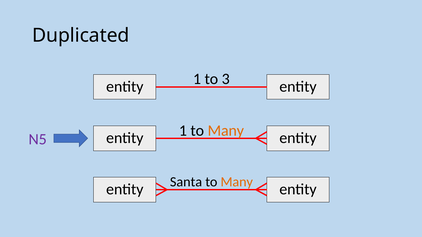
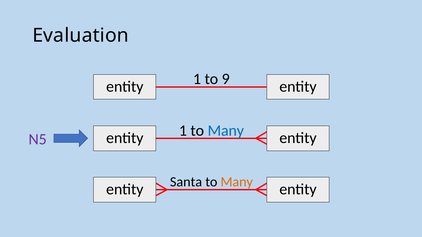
Duplicated: Duplicated -> Evaluation
3: 3 -> 9
Many at (226, 131) colour: orange -> blue
